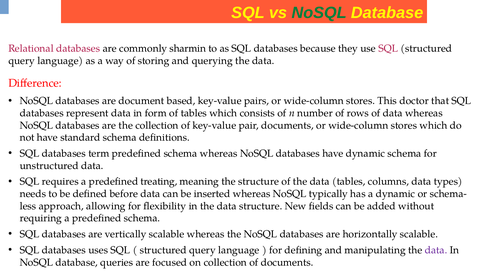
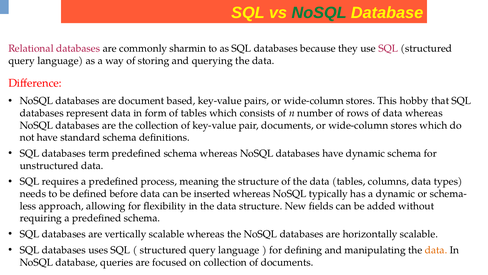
doctor: doctor -> hobby
treating: treating -> process
data at (436, 250) colour: purple -> orange
